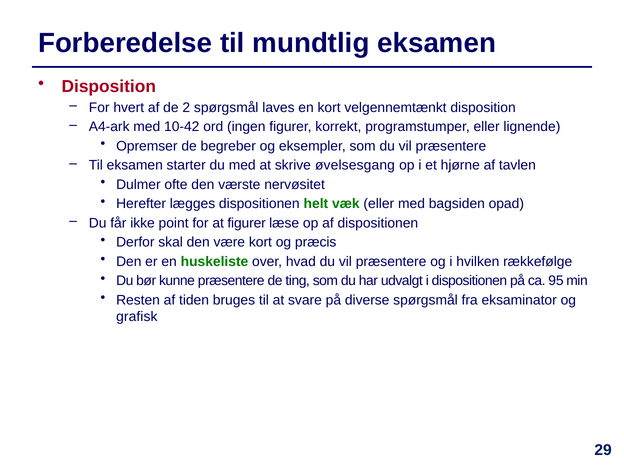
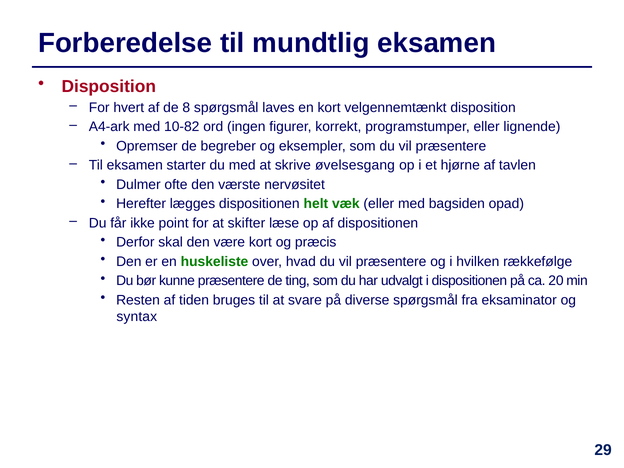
2: 2 -> 8
10-42: 10-42 -> 10-82
at figurer: figurer -> skifter
95: 95 -> 20
grafisk: grafisk -> syntax
